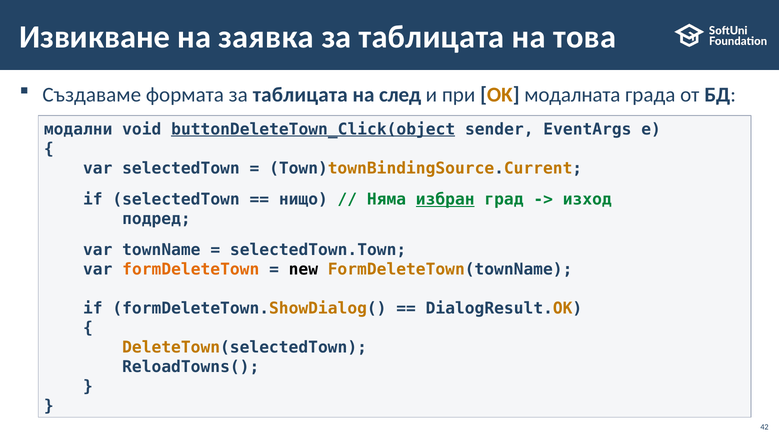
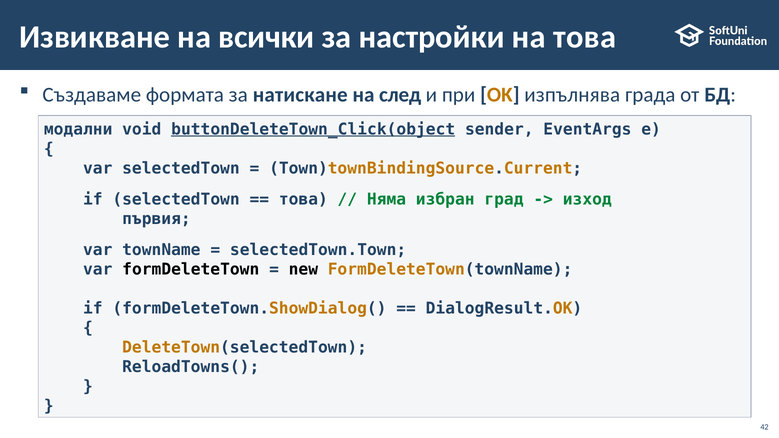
заявка: заявка -> всички
таблицата at (432, 37): таблицата -> настройки
формата за таблицата: таблицата -> натискане
модалната: модалната -> изпълнява
нищо at (303, 199): нищо -> това
избран underline: present -> none
подред: подред -> първия
formDeleteTown colour: orange -> black
